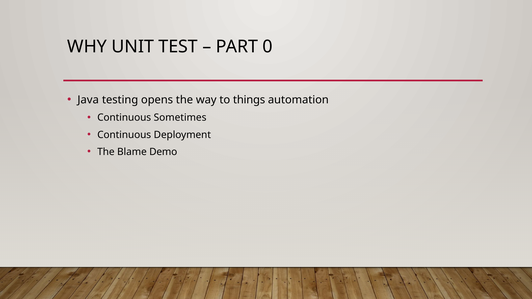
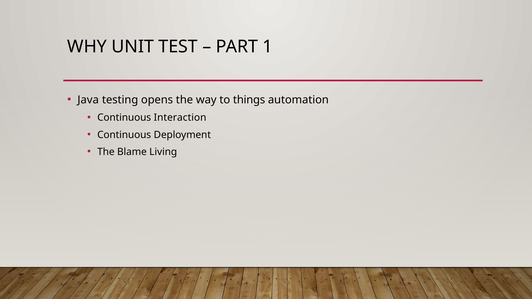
0: 0 -> 1
Sometimes: Sometimes -> Interaction
Demo: Demo -> Living
